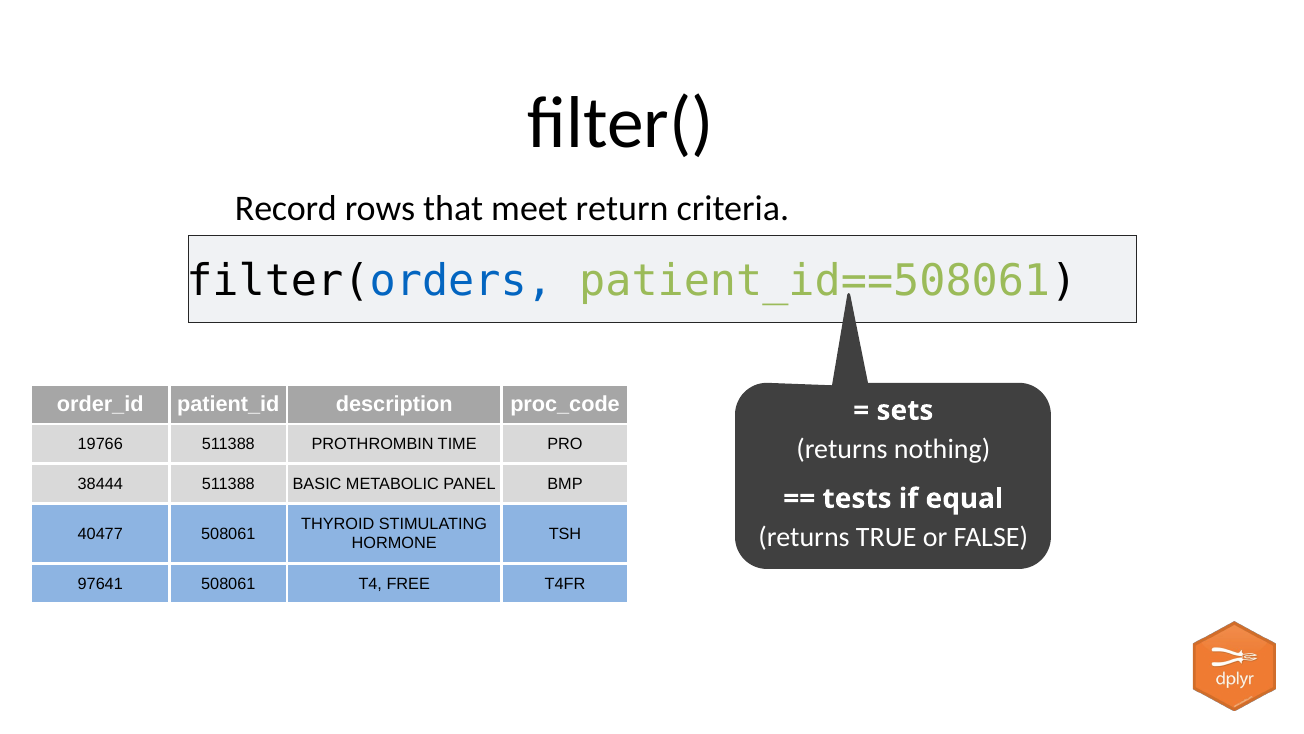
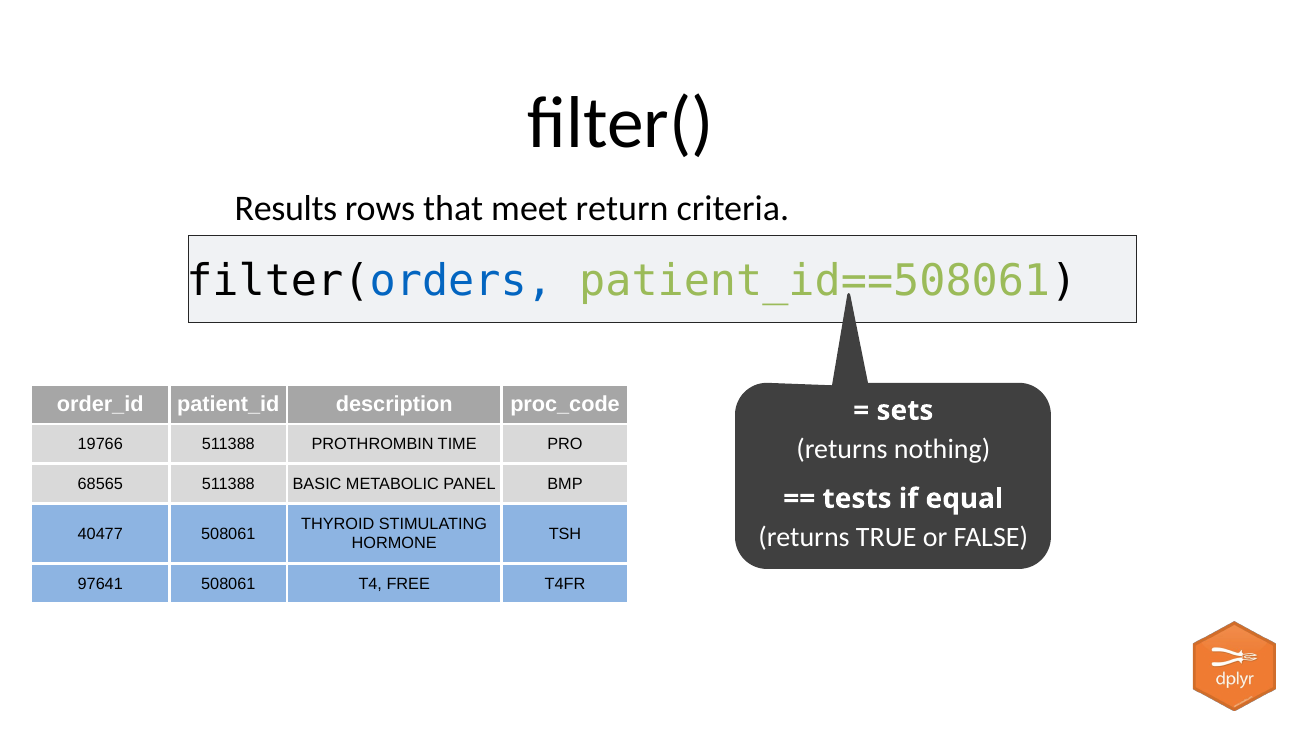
Record: Record -> Results
38444: 38444 -> 68565
